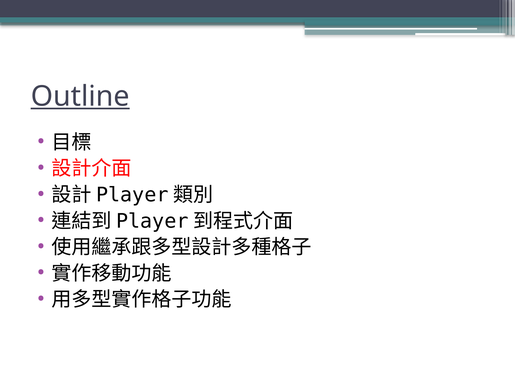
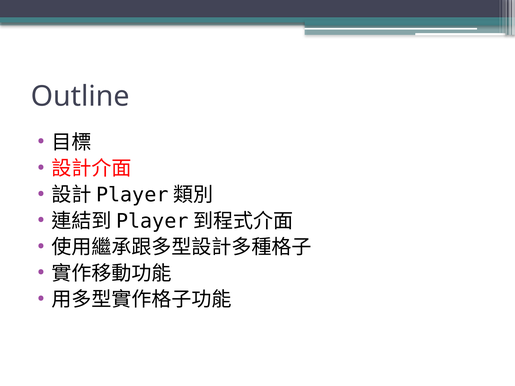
Outline underline: present -> none
